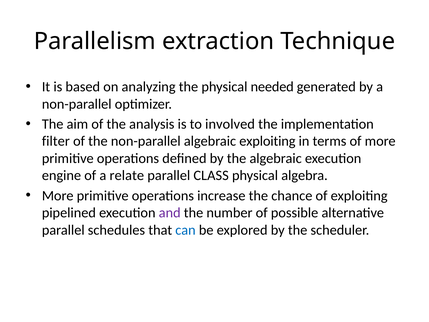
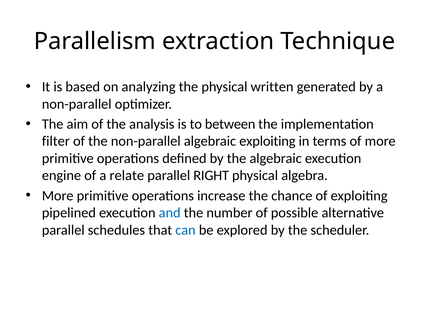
needed: needed -> written
involved: involved -> between
CLASS: CLASS -> RIGHT
and colour: purple -> blue
